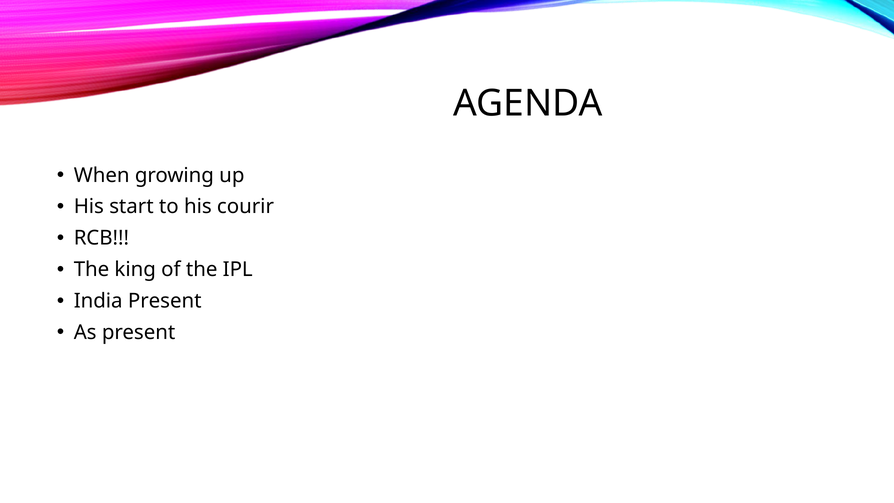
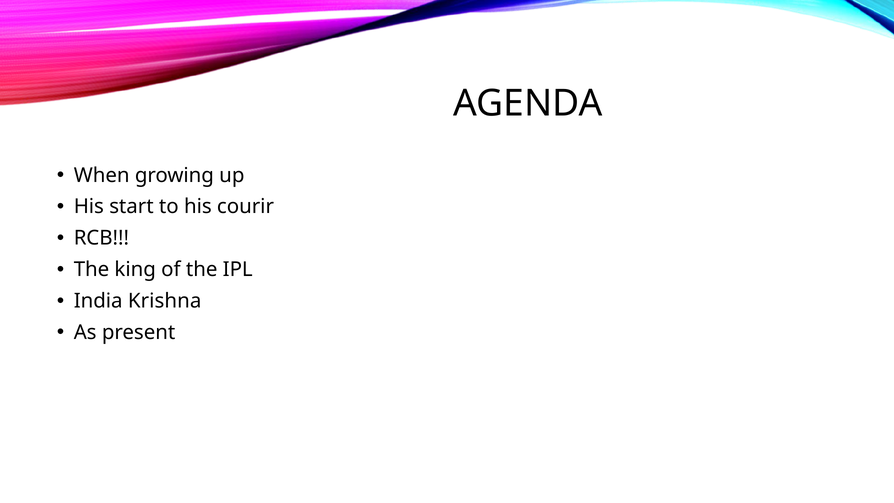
India Present: Present -> Krishna
